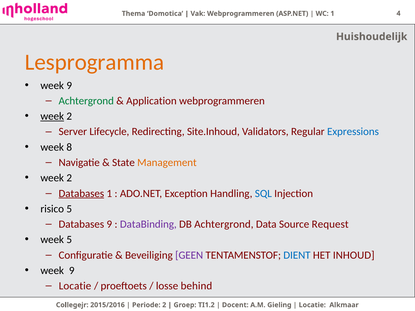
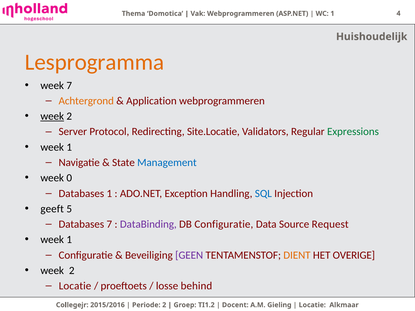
9 at (69, 85): 9 -> 7
Achtergrond at (86, 101) colour: green -> orange
Lifecycle: Lifecycle -> Protocol
Site.Inhoud: Site.Inhoud -> Site.Locatie
Expressions colour: blue -> green
8 at (69, 147): 8 -> 1
Management colour: orange -> blue
2 at (69, 178): 2 -> 0
Databases at (81, 194) underline: present -> none
risico: risico -> geeft
Databases 9: 9 -> 7
DB Achtergrond: Achtergrond -> Configuratie
5 at (69, 240): 5 -> 1
DIENT colour: blue -> orange
INHOUD: INHOUD -> OVERIGE
9 at (72, 271): 9 -> 2
